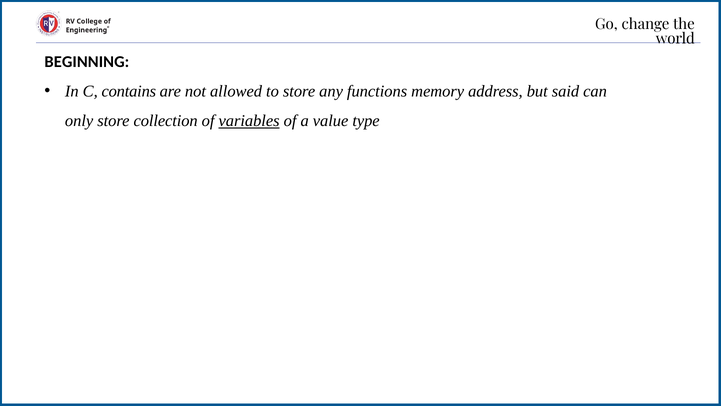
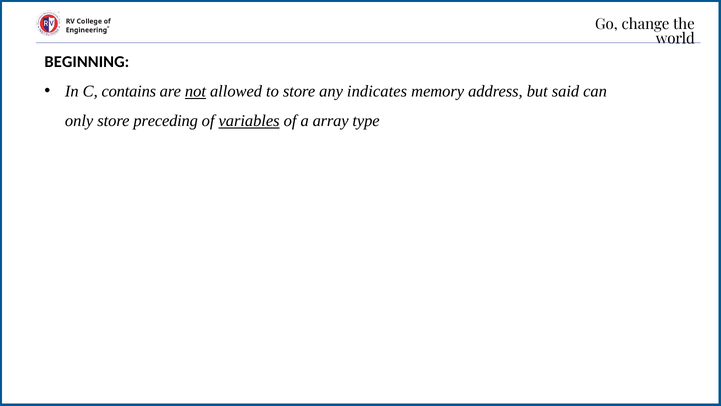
not underline: none -> present
functions: functions -> indicates
collection: collection -> preceding
value: value -> array
